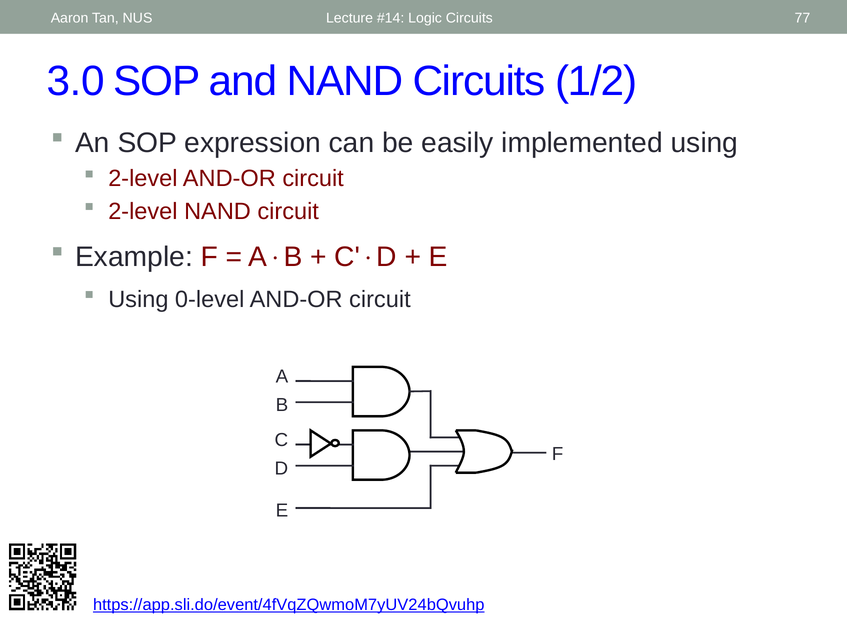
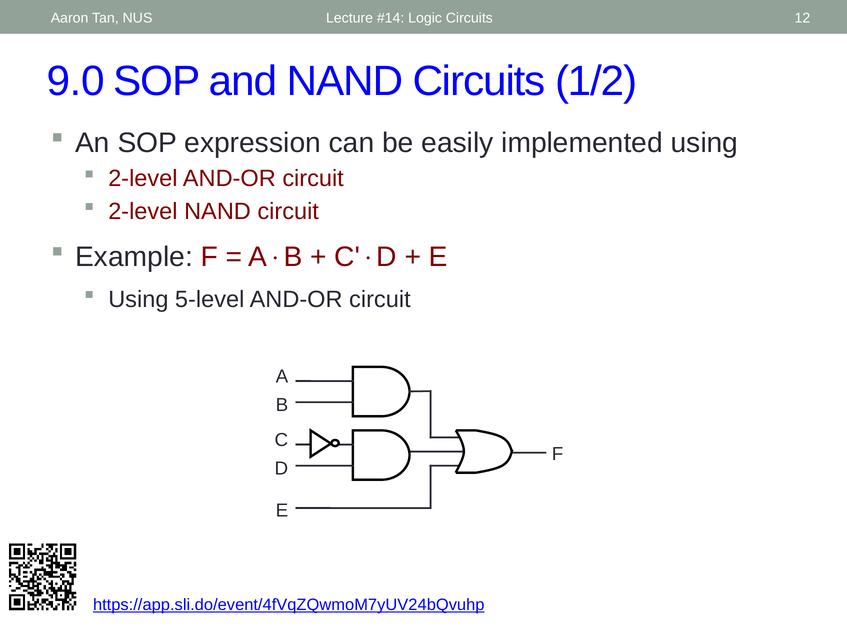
77: 77 -> 12
3.0: 3.0 -> 9.0
0-level: 0-level -> 5-level
